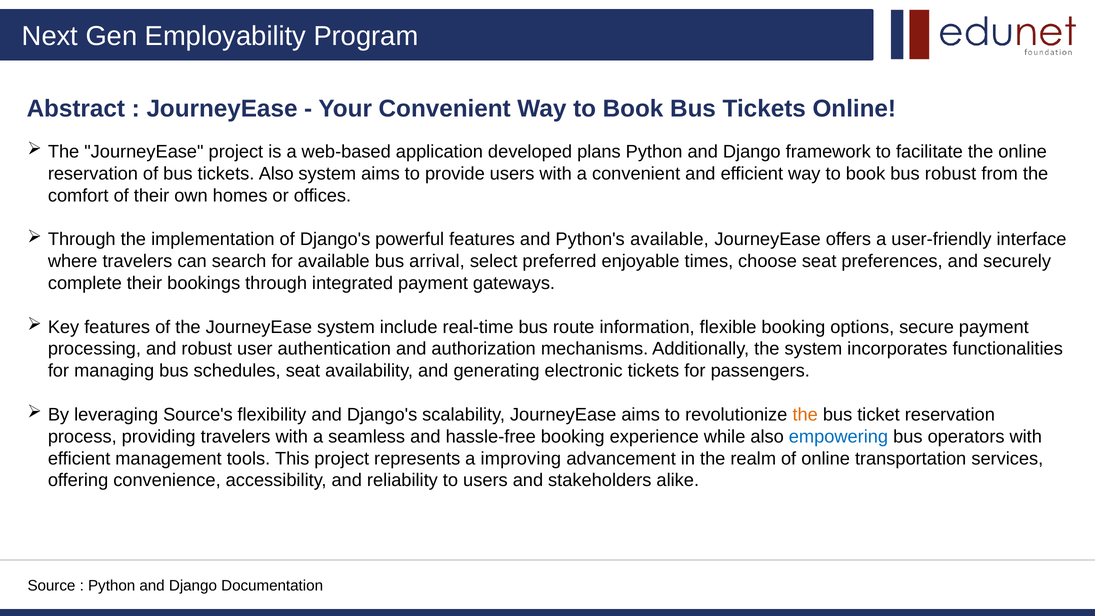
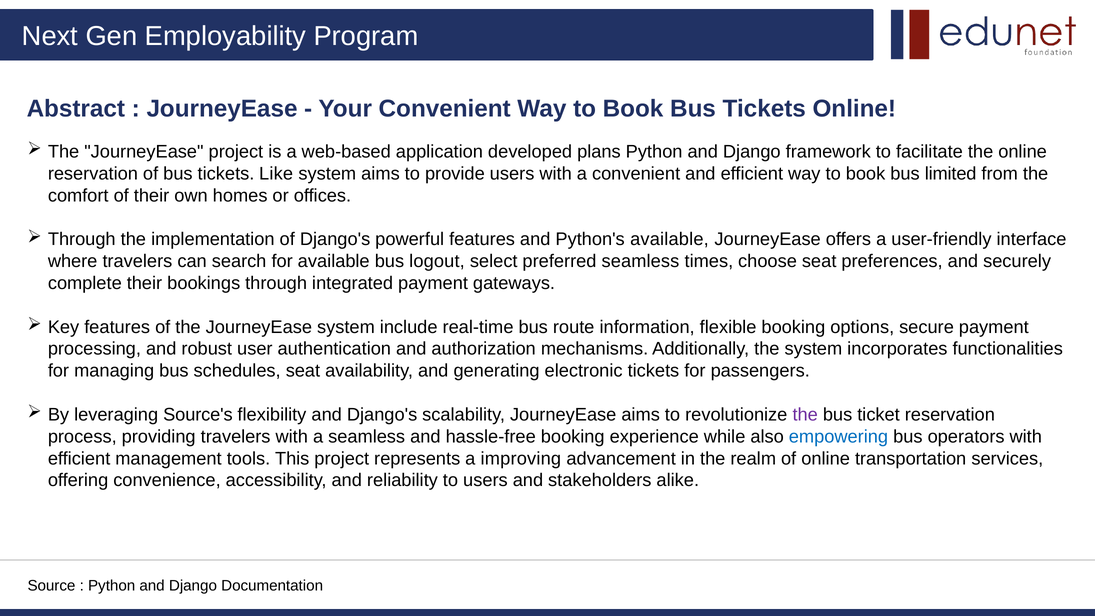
tickets Also: Also -> Like
bus robust: robust -> limited
arrival: arrival -> logout
preferred enjoyable: enjoyable -> seamless
the at (805, 415) colour: orange -> purple
